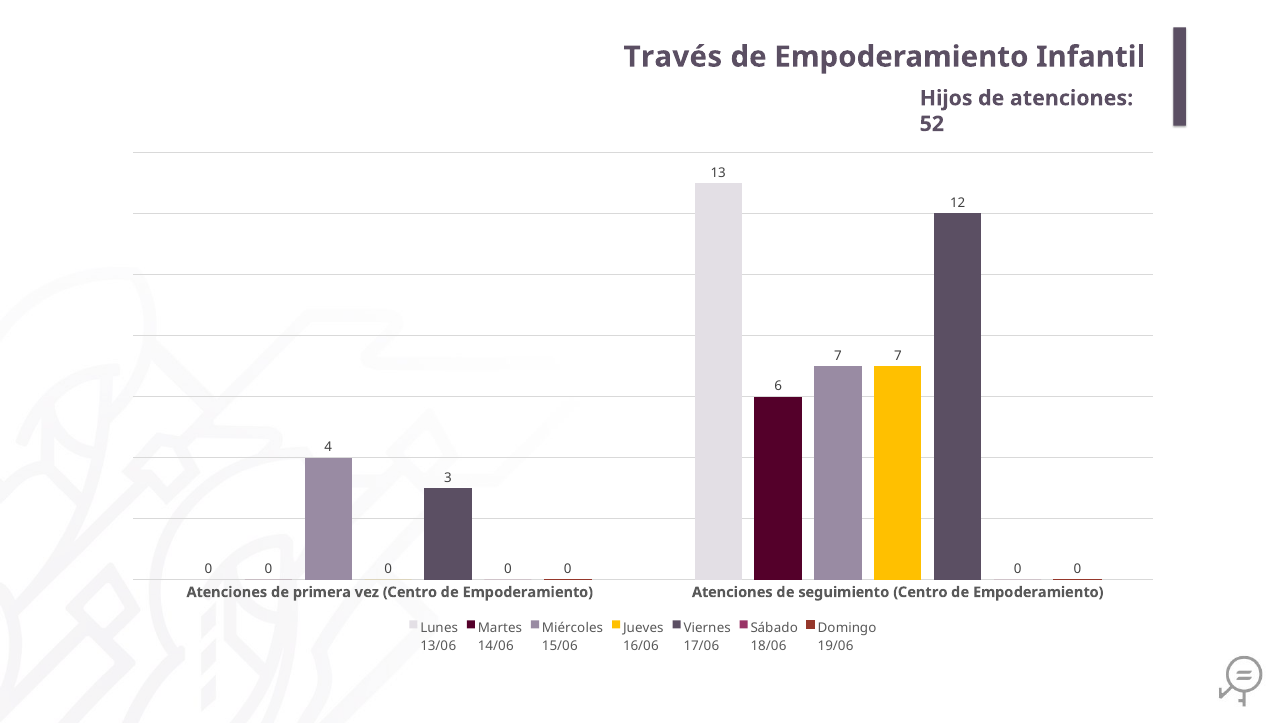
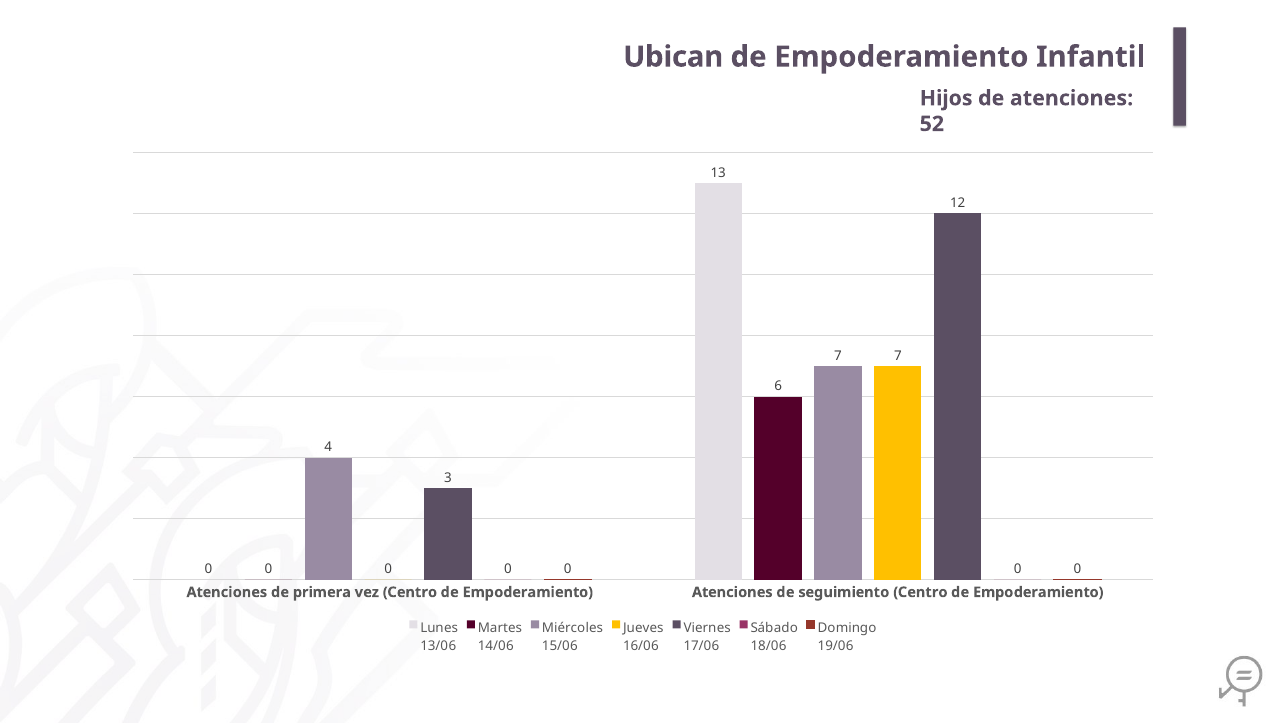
Través: Través -> Ubican
